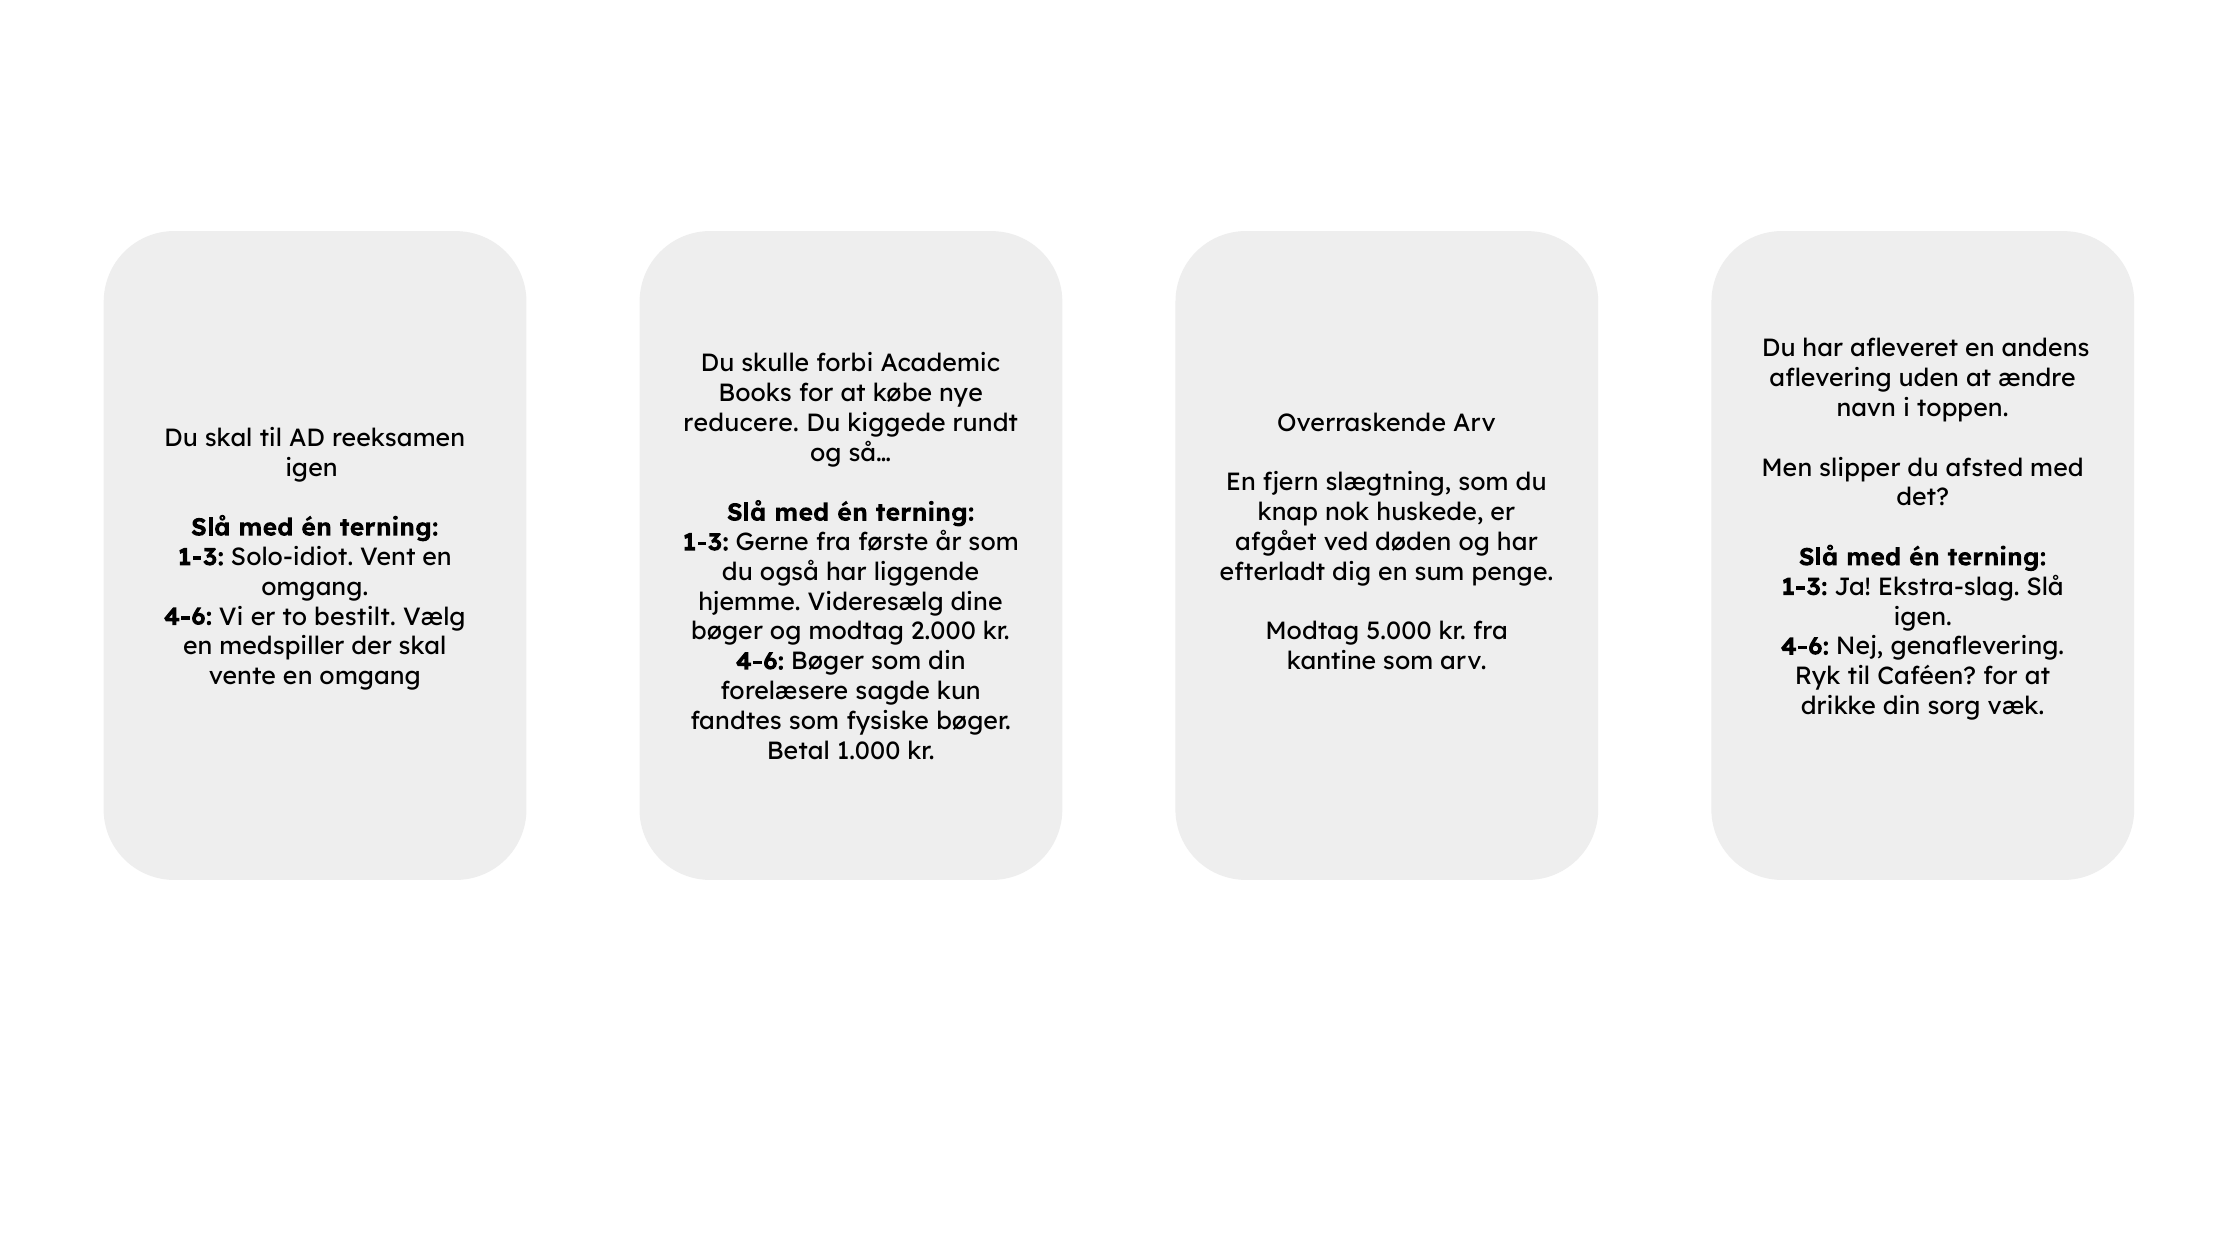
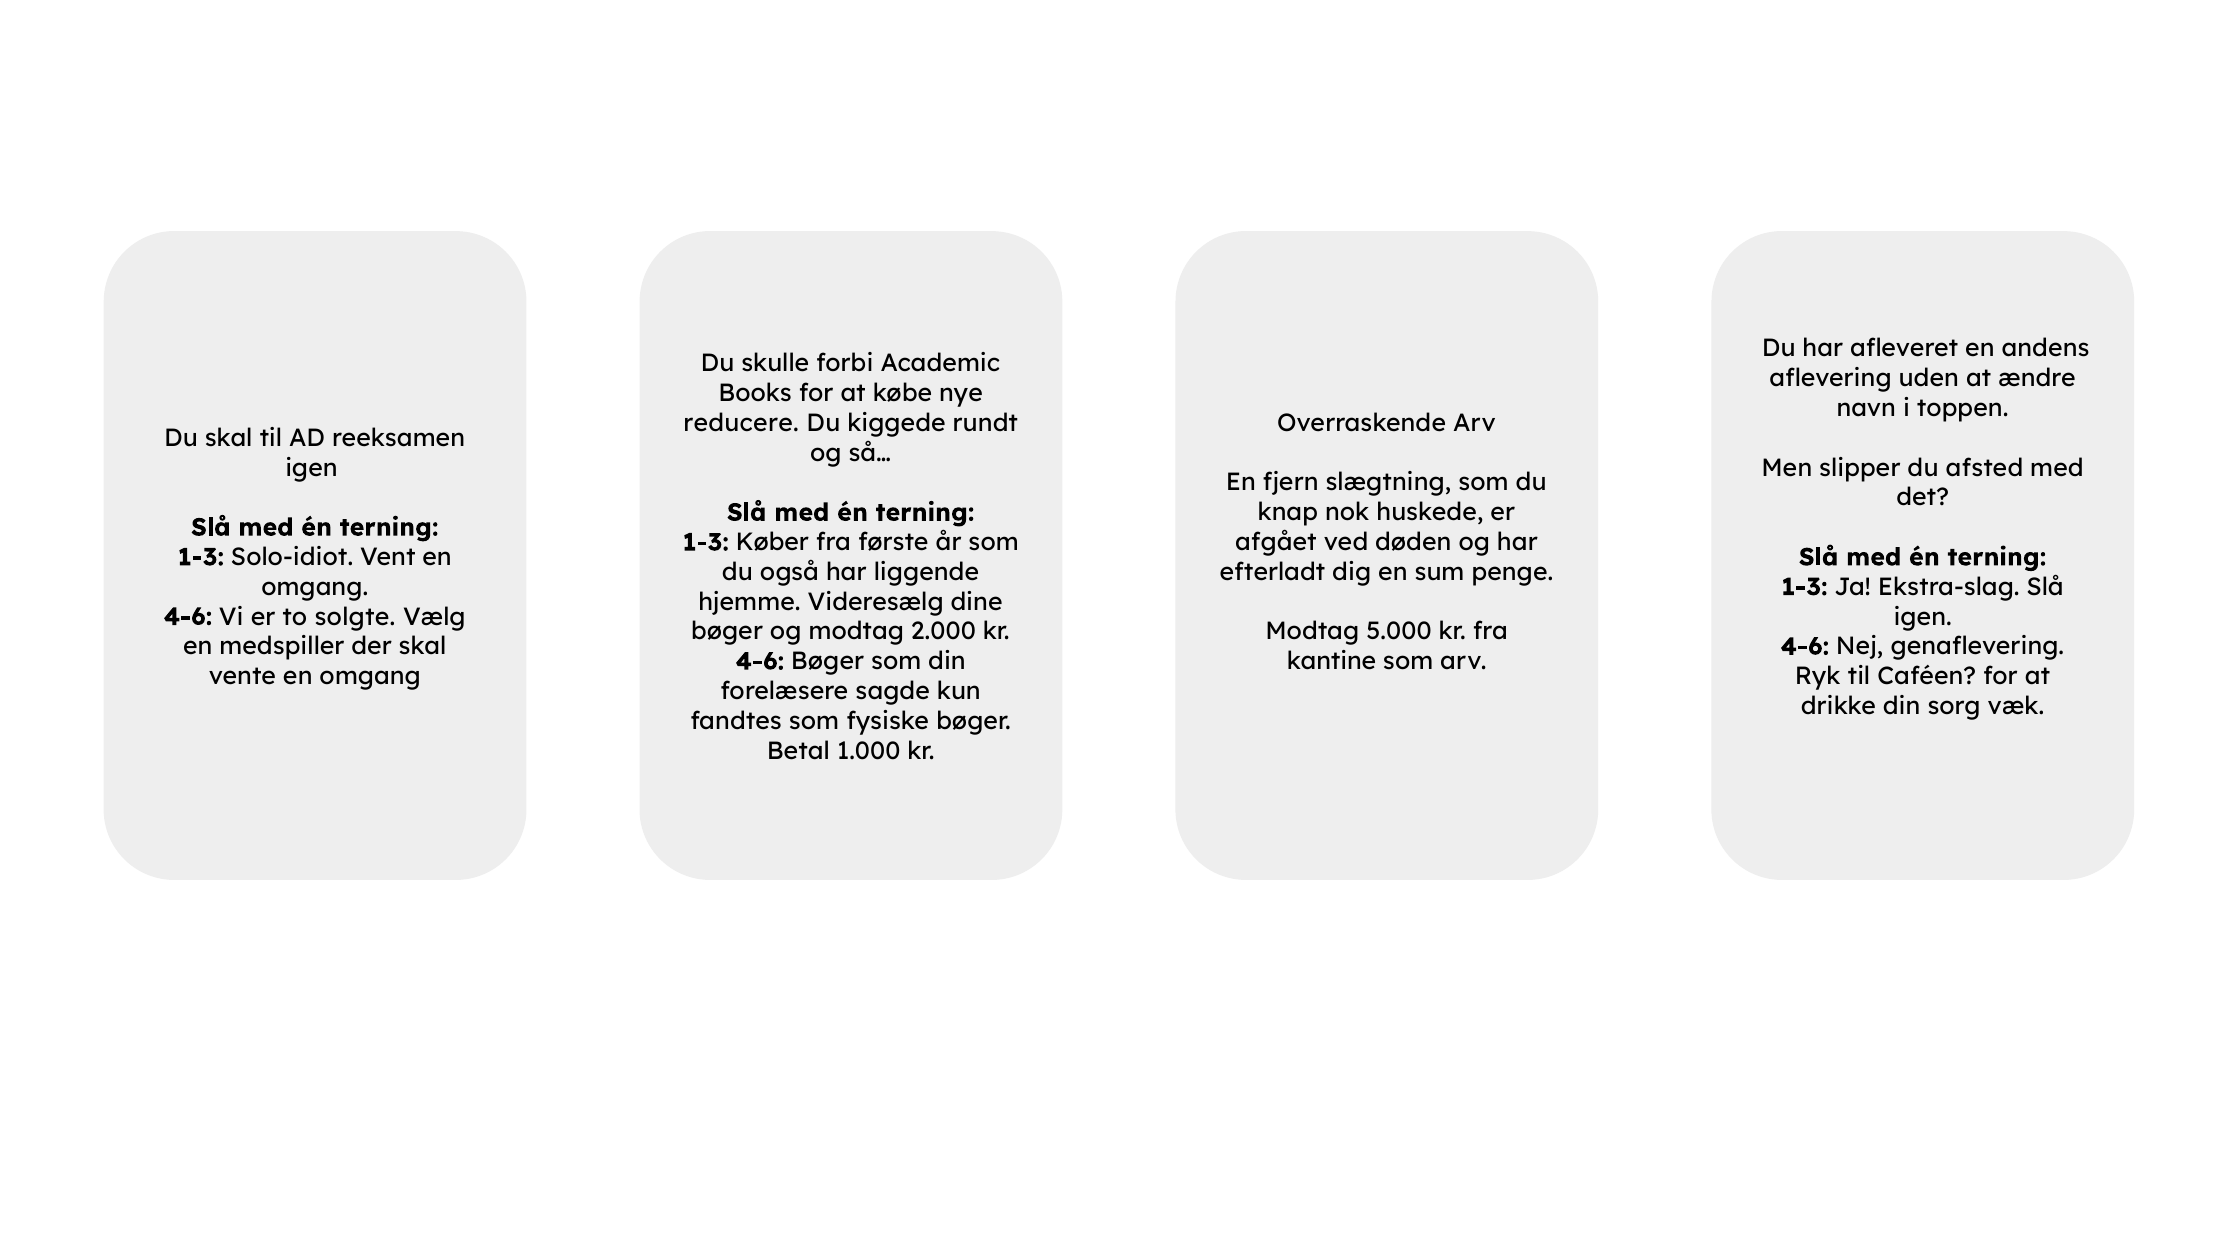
Gerne: Gerne -> Køber
bestilt: bestilt -> solgte
